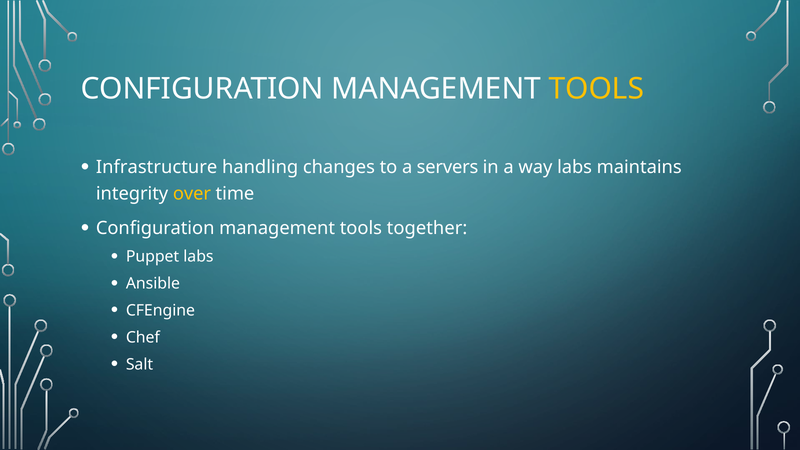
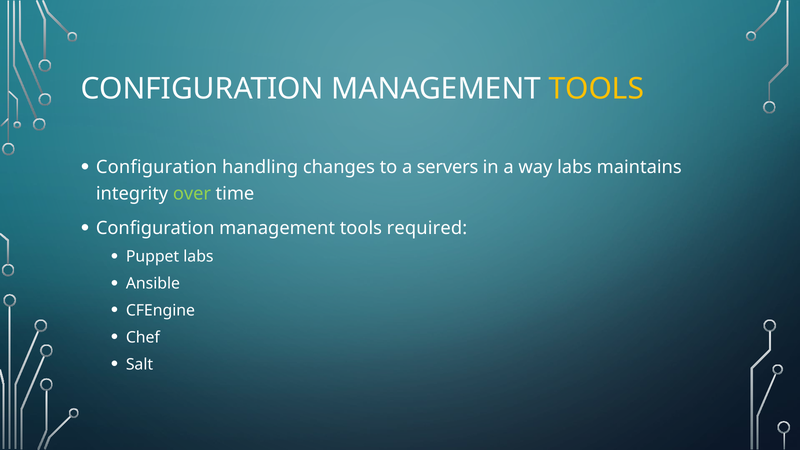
Infrastructure at (157, 167): Infrastructure -> Configuration
over colour: yellow -> light green
together: together -> required
